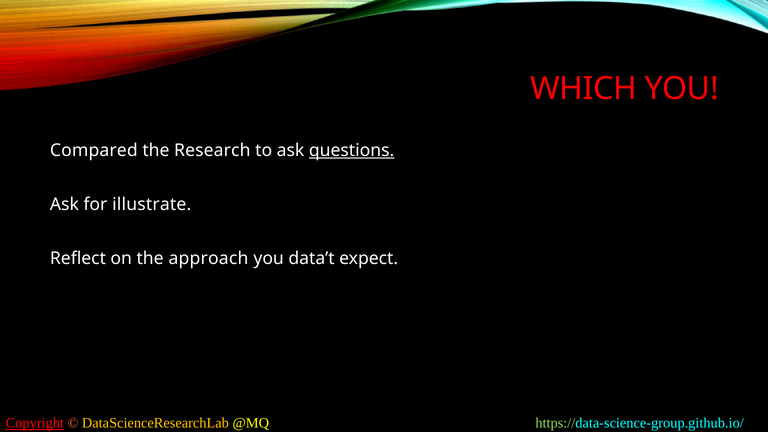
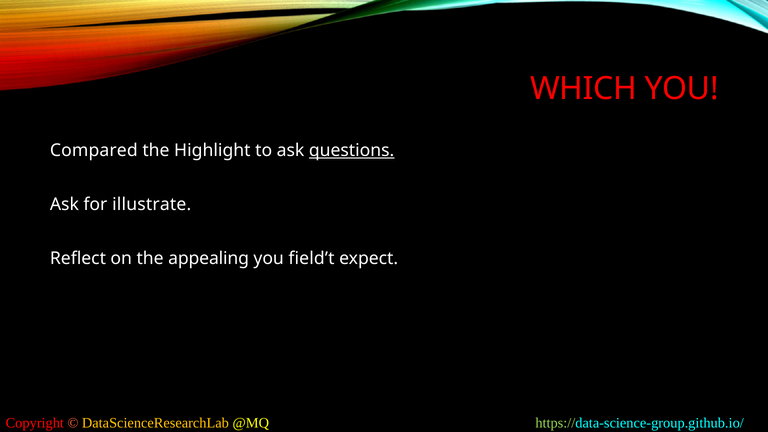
Research: Research -> Highlight
approach: approach -> appealing
data’t: data’t -> field’t
Copyright underline: present -> none
